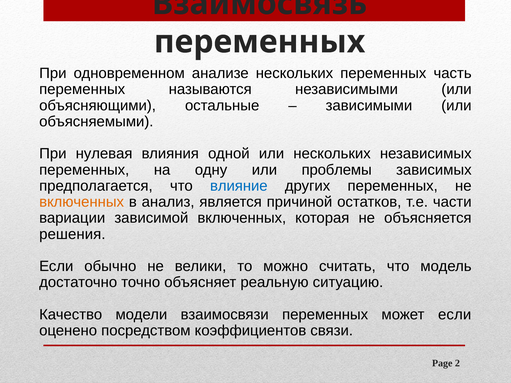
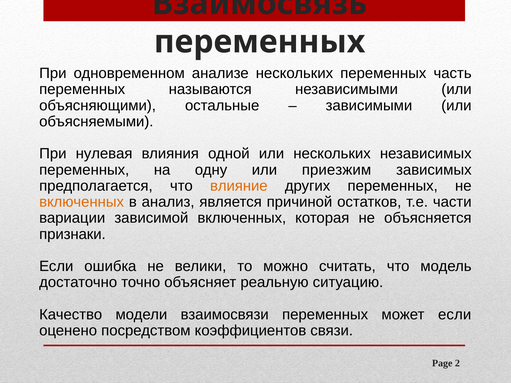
проблемы: проблемы -> приезжим
влияние colour: blue -> orange
решения: решения -> признаки
обычно: обычно -> ошибка
